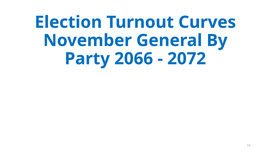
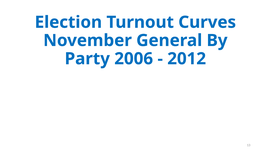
2066: 2066 -> 2006
2072: 2072 -> 2012
